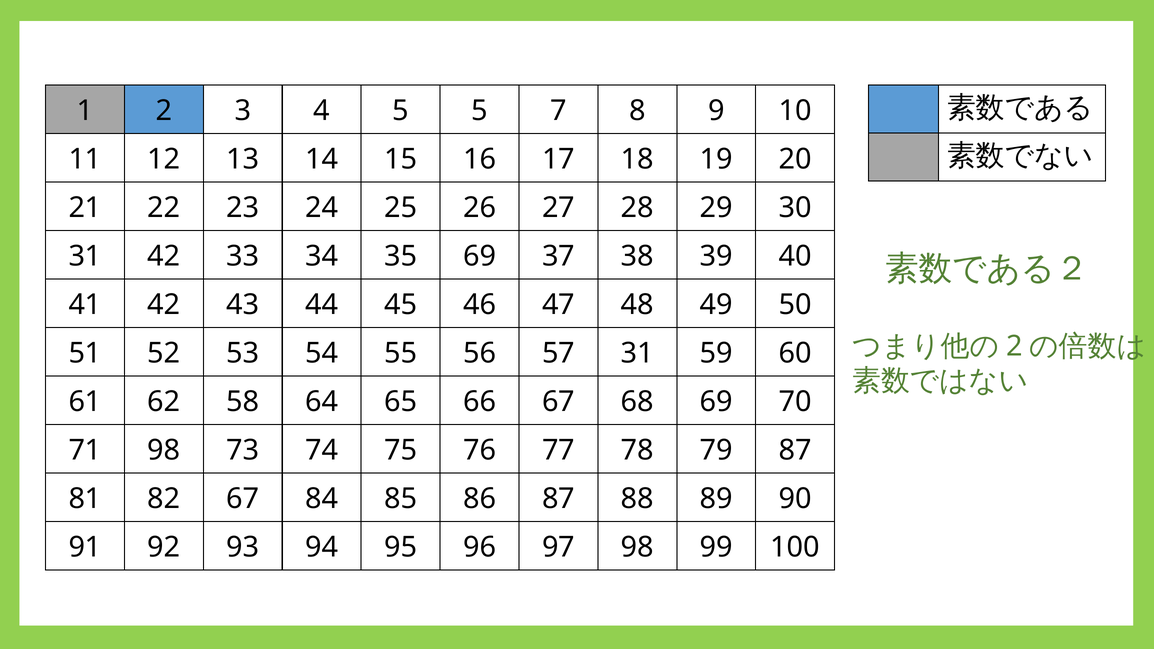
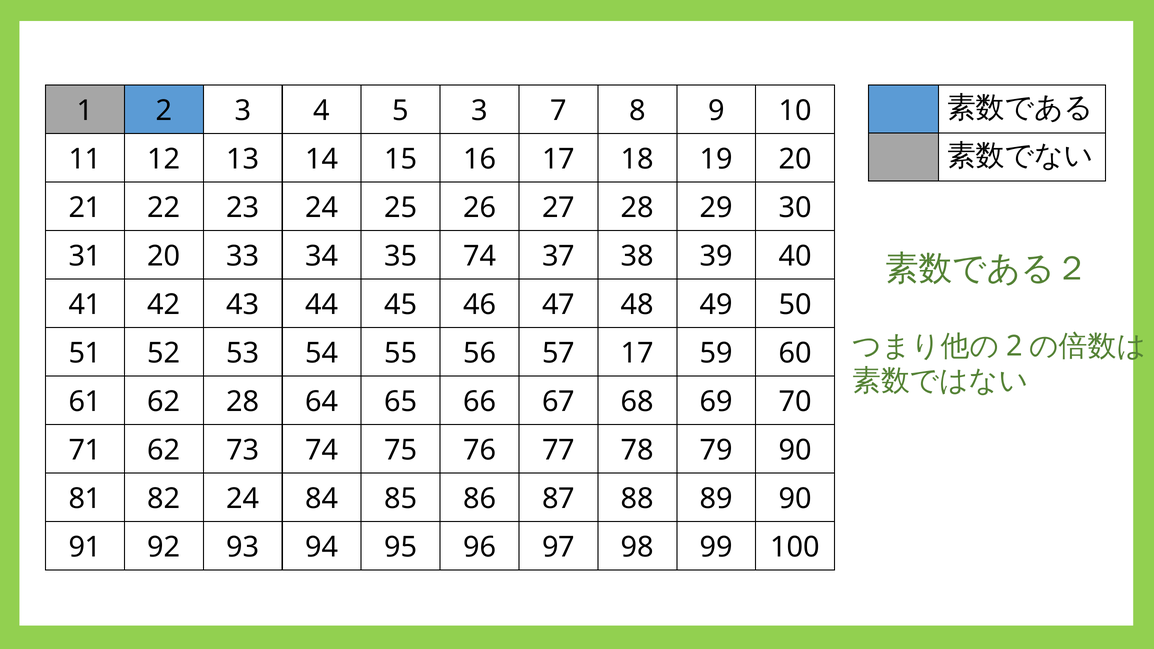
5 5: 5 -> 3
31 42: 42 -> 20
35 69: 69 -> 74
57 31: 31 -> 17
62 58: 58 -> 28
71 98: 98 -> 62
79 87: 87 -> 90
82 67: 67 -> 24
